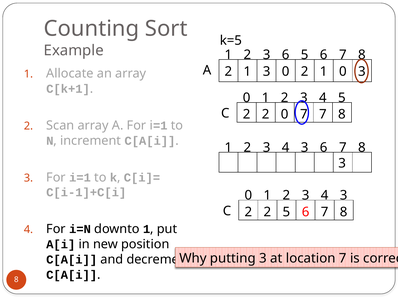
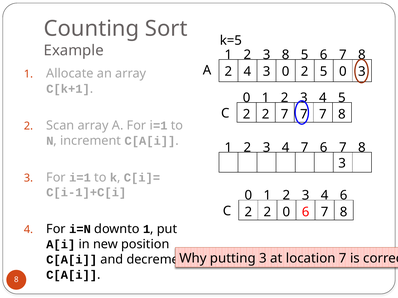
2 3 6: 6 -> 8
1 at (248, 72): 1 -> 4
0 2 1: 1 -> 5
2 0: 0 -> 7
3 at (305, 148): 3 -> 7
3 at (344, 196): 3 -> 6
2 5: 5 -> 0
